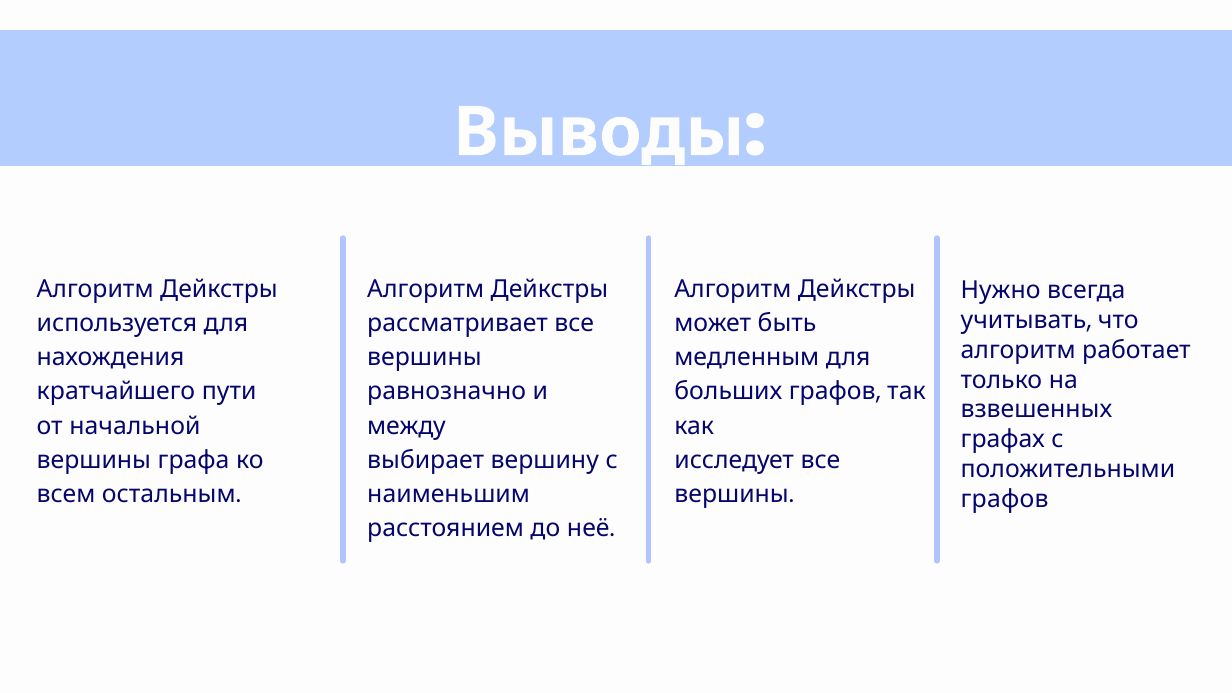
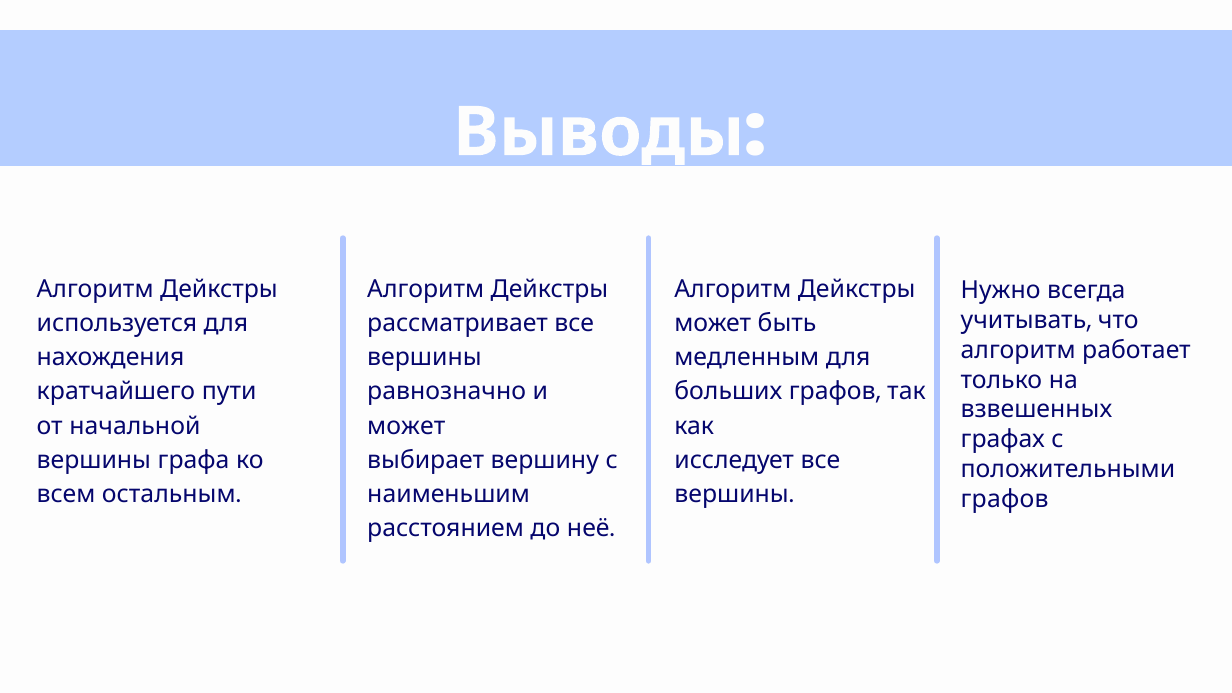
между at (407, 426): между -> может
